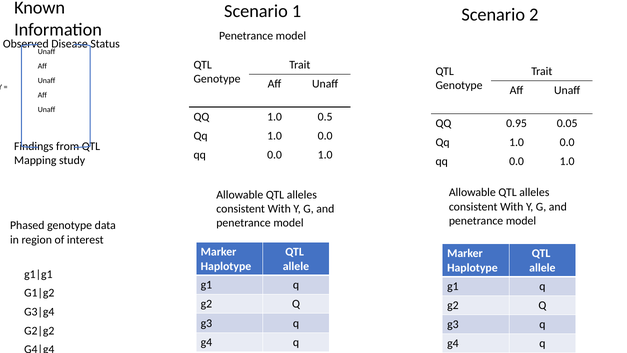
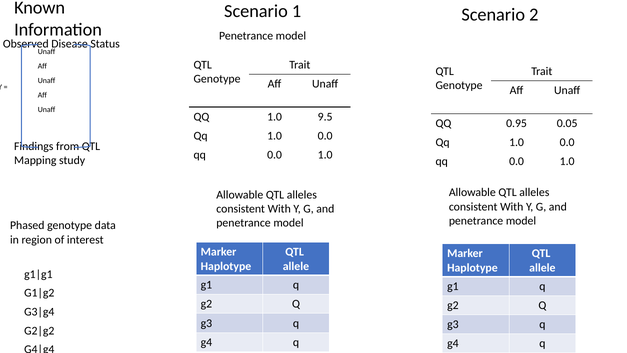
0.5: 0.5 -> 9.5
